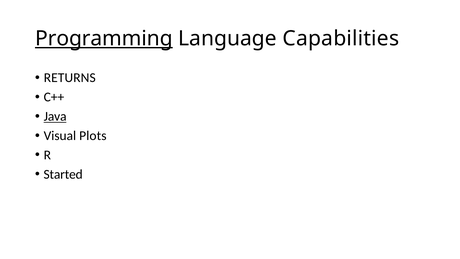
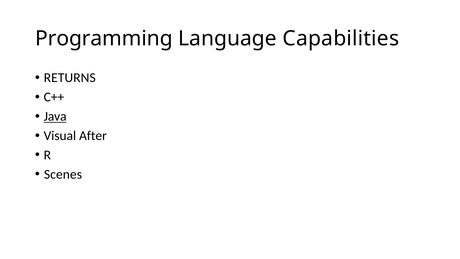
Programming underline: present -> none
Plots: Plots -> After
Started: Started -> Scenes
